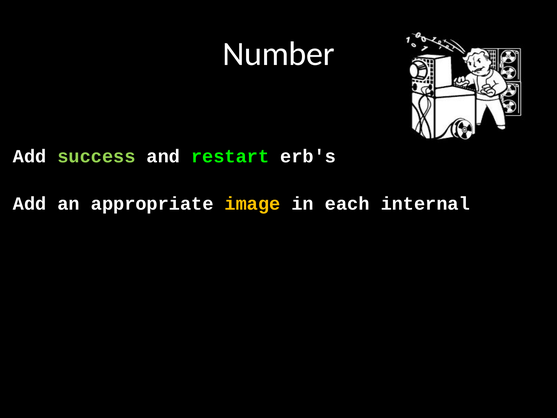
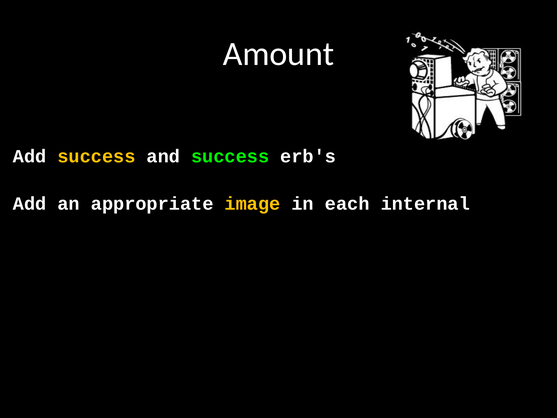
Number: Number -> Amount
success at (96, 156) colour: light green -> yellow
and restart: restart -> success
